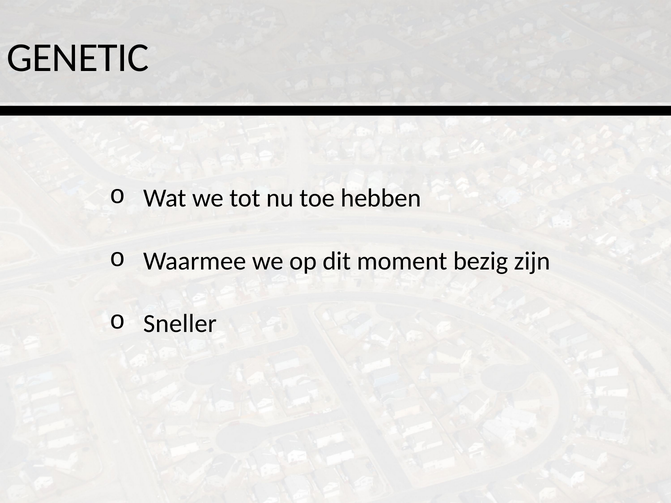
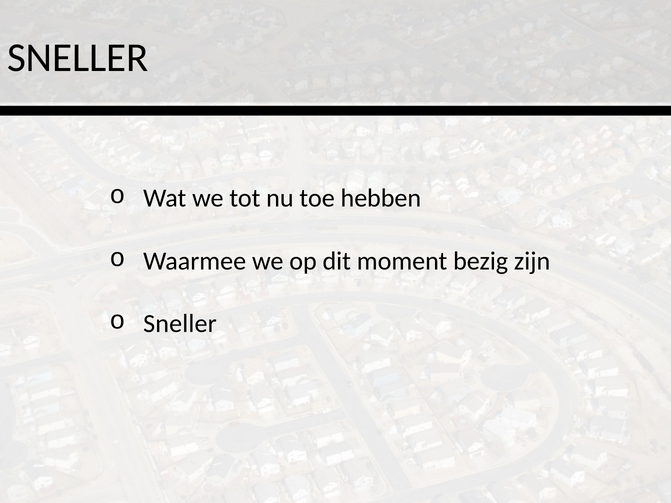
GENETIC at (78, 58): GENETIC -> SNELLER
